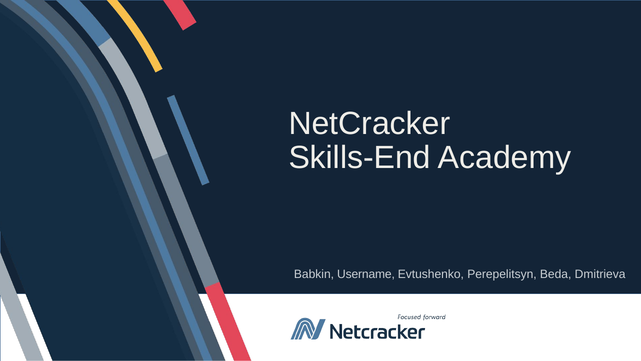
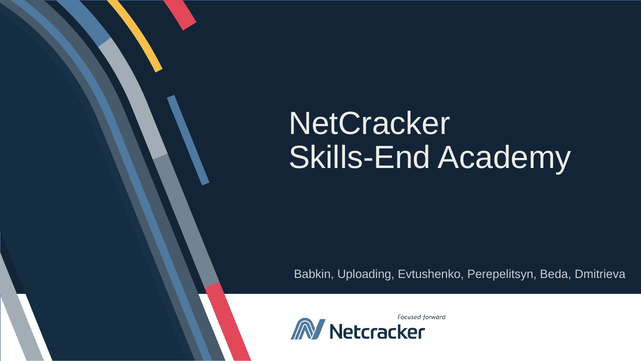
Username: Username -> Uploading
